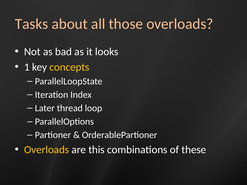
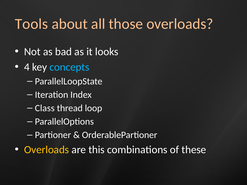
Tasks: Tasks -> Tools
1: 1 -> 4
concepts colour: yellow -> light blue
Later: Later -> Class
